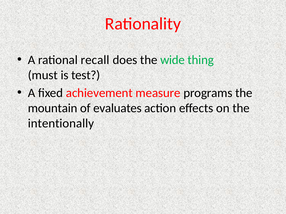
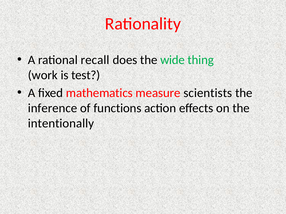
must: must -> work
achievement: achievement -> mathematics
programs: programs -> scientists
mountain: mountain -> inference
evaluates: evaluates -> functions
